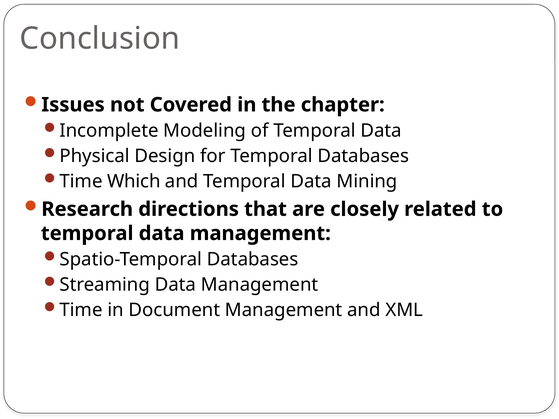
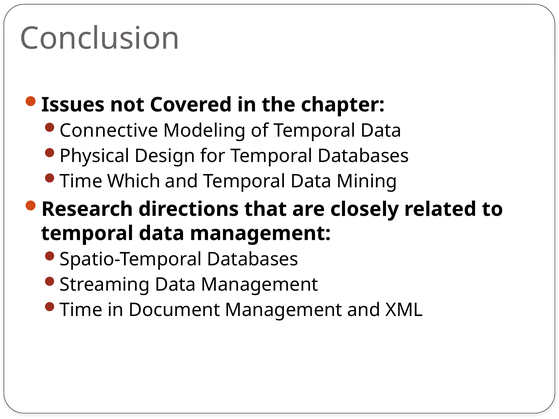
Incomplete: Incomplete -> Connective
